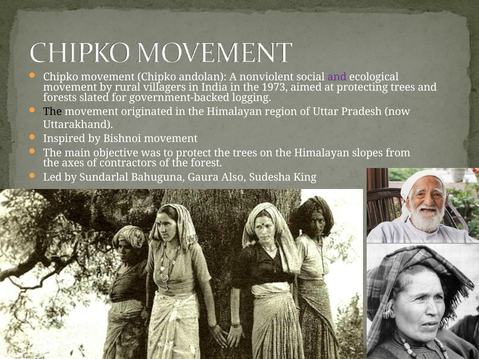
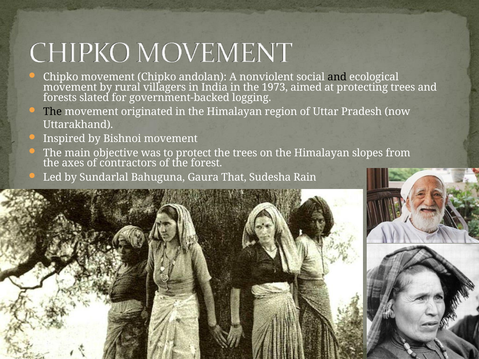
and at (337, 77) colour: purple -> black
Also: Also -> That
King: King -> Rain
